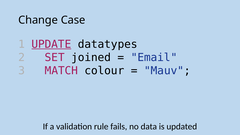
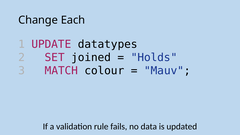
Case: Case -> Each
UPDATE underline: present -> none
Email: Email -> Holds
